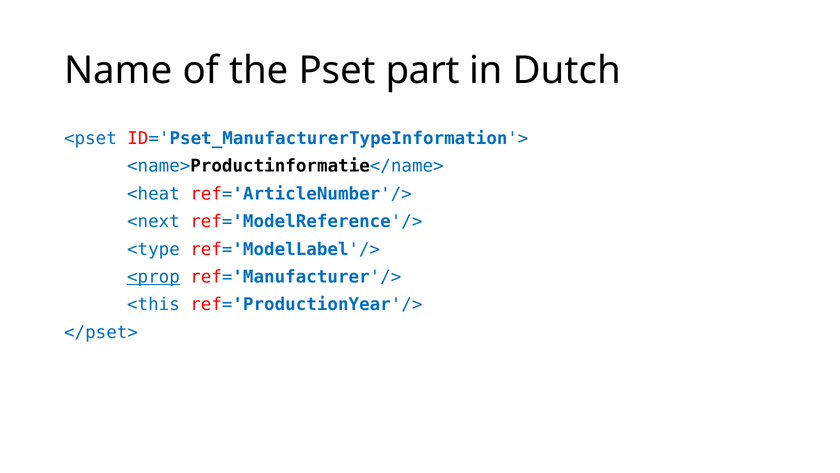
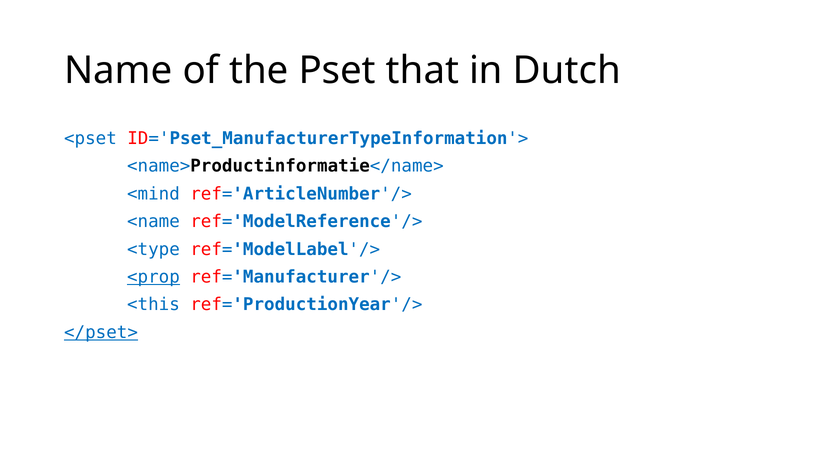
part: part -> that
<heat: <heat -> <mind
<next: <next -> <name
</pset> underline: none -> present
